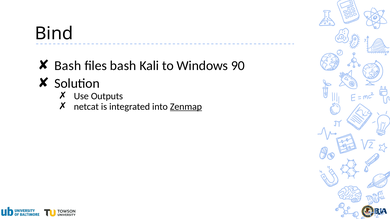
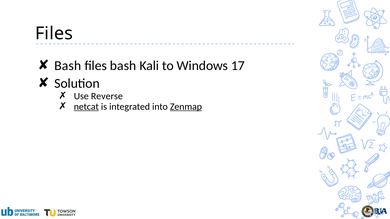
Bind at (54, 33): Bind -> Files
90: 90 -> 17
Outputs: Outputs -> Reverse
netcat underline: none -> present
